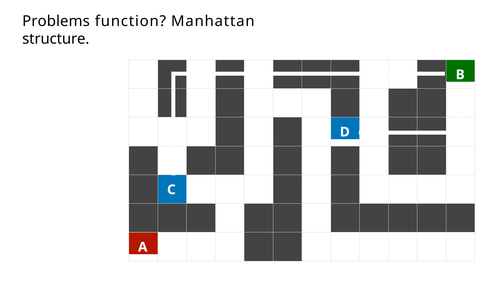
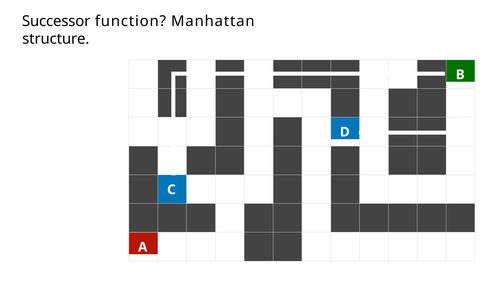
Problems: Problems -> Successor
